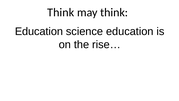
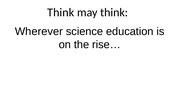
Education at (39, 31): Education -> Wherever
